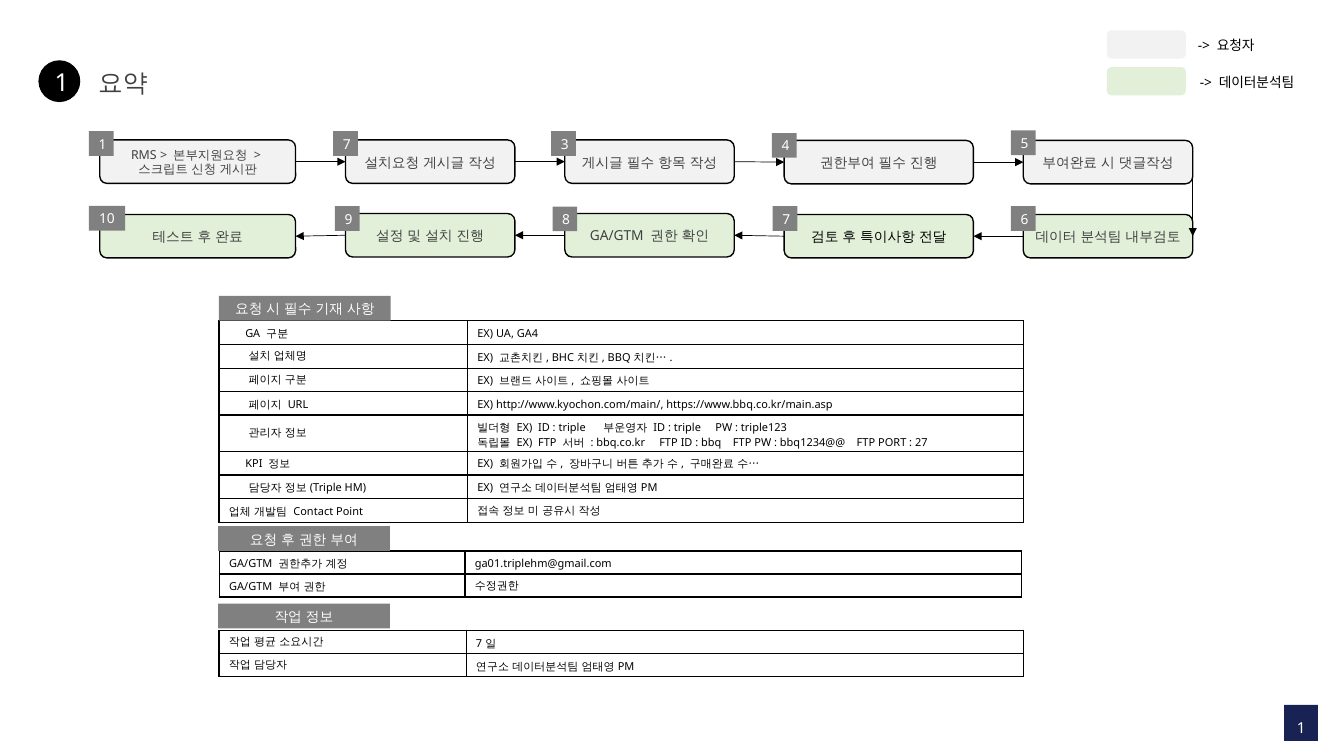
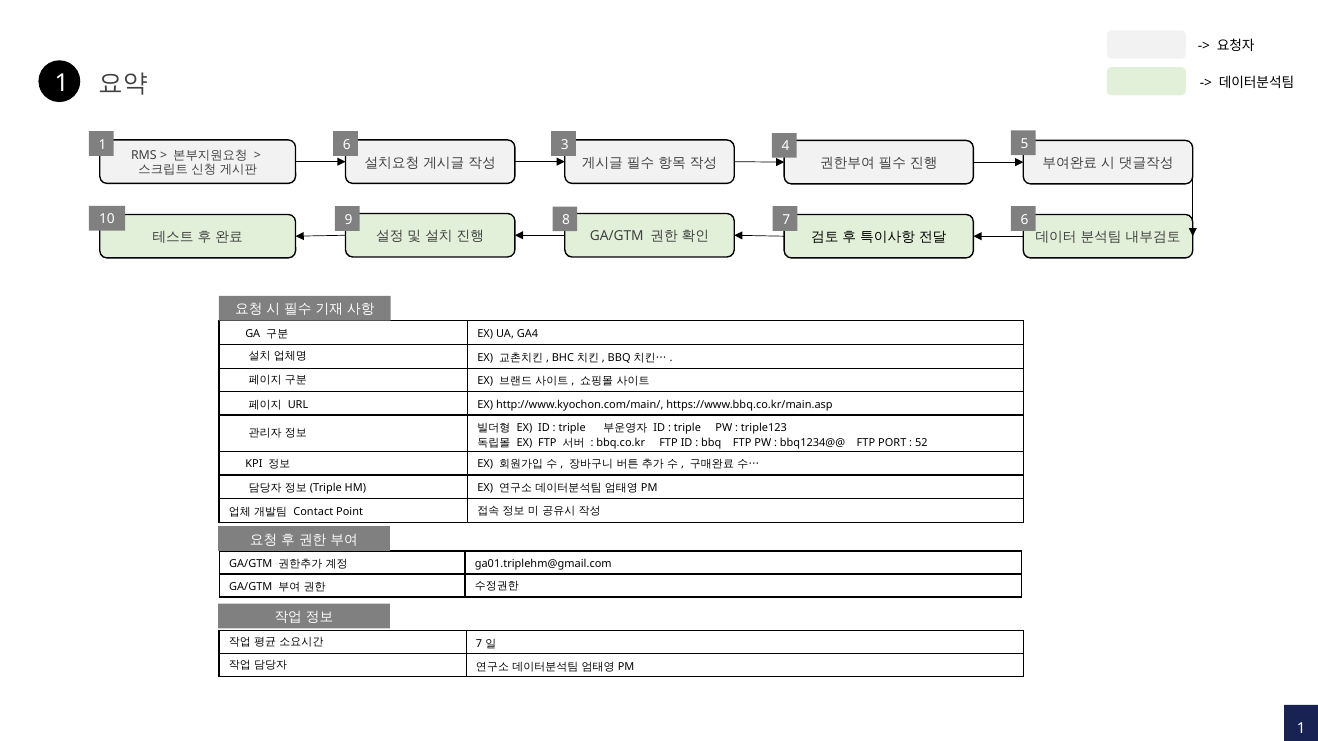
1 7: 7 -> 6
27: 27 -> 52
